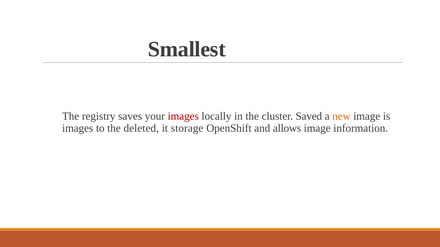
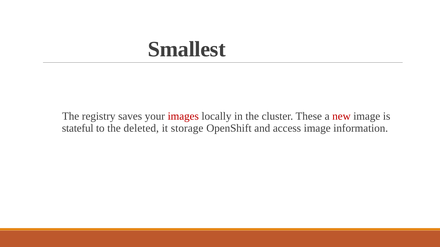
Saved: Saved -> These
new colour: orange -> red
images at (78, 128): images -> stateful
allows: allows -> access
